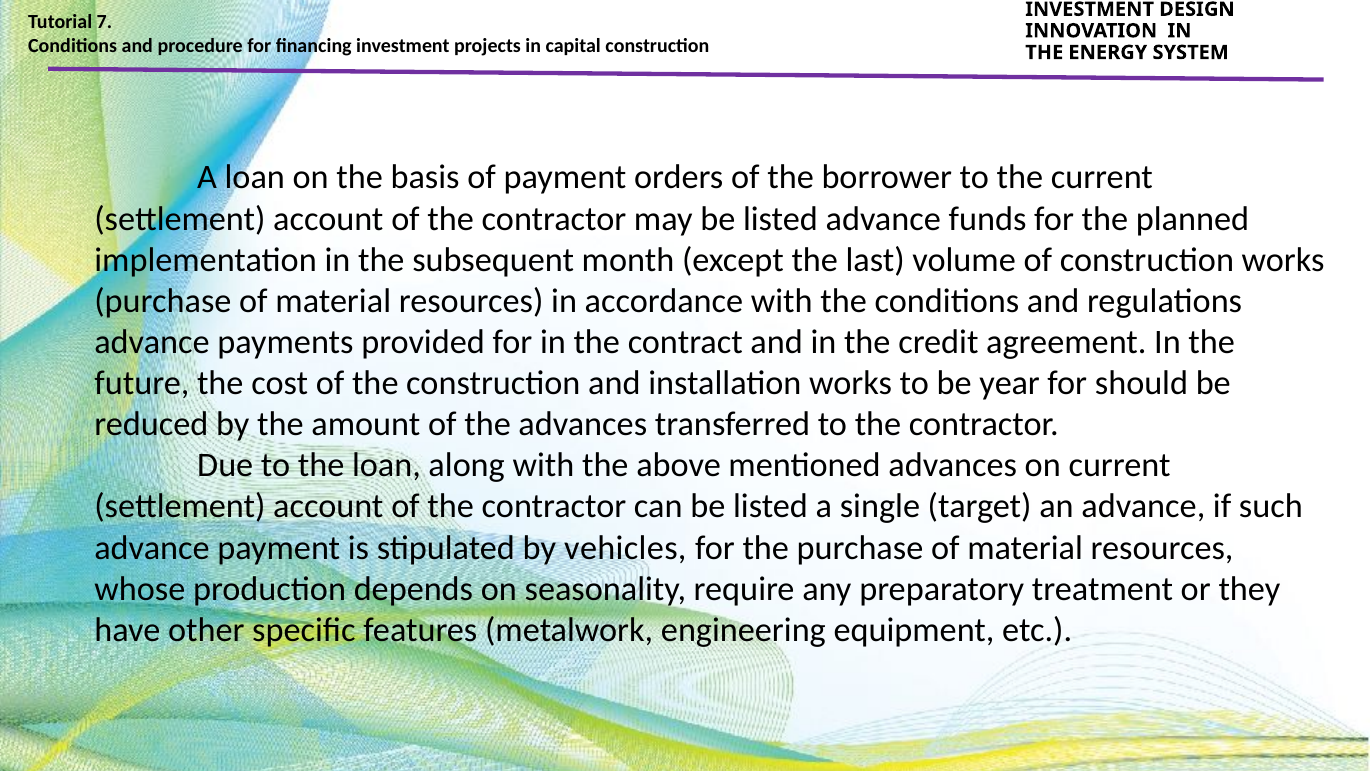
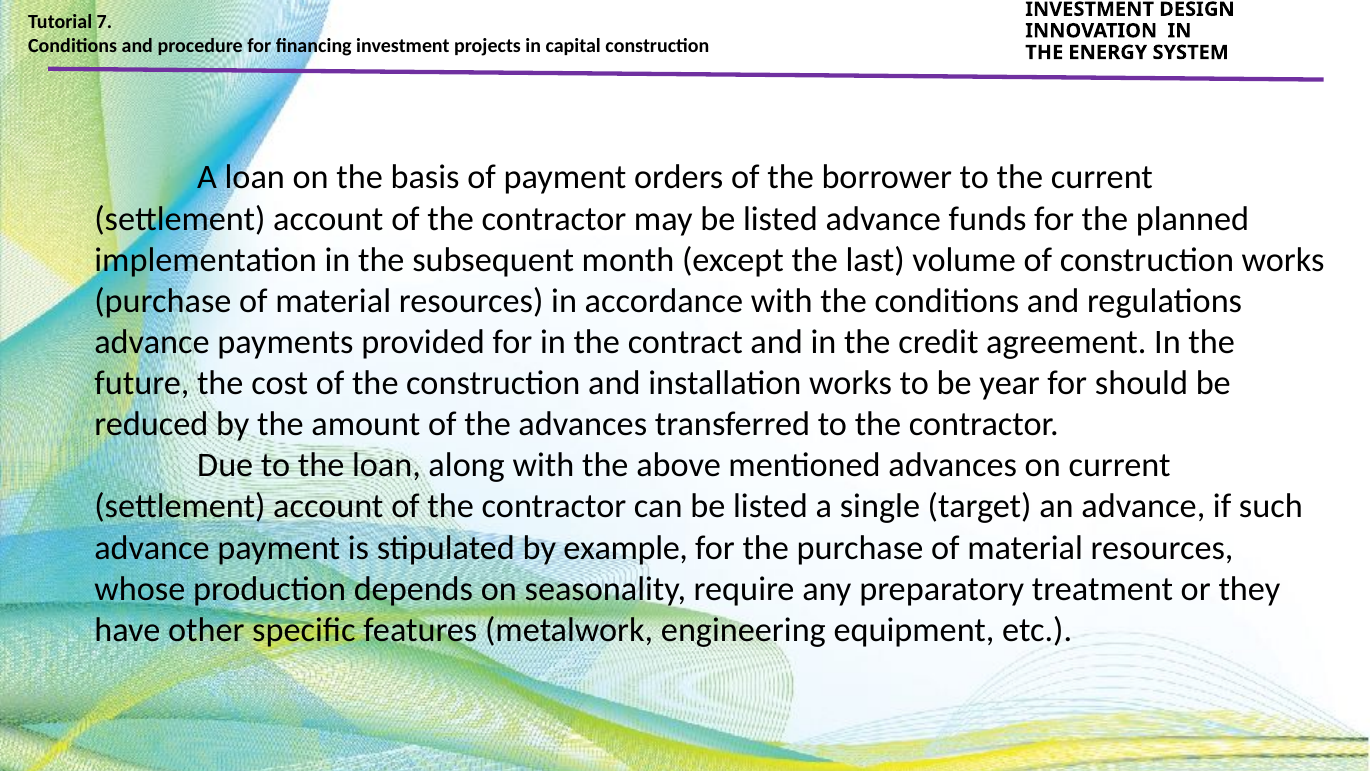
vehicles: vehicles -> example
